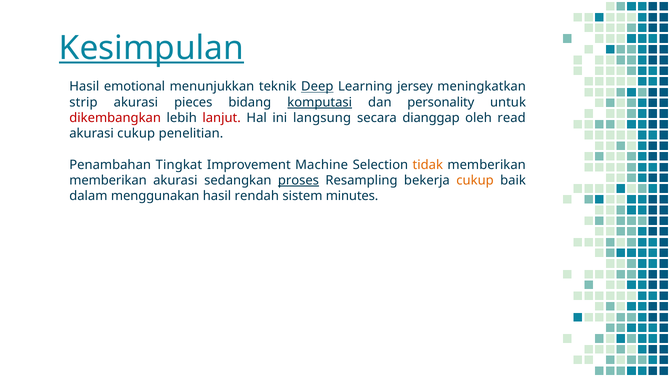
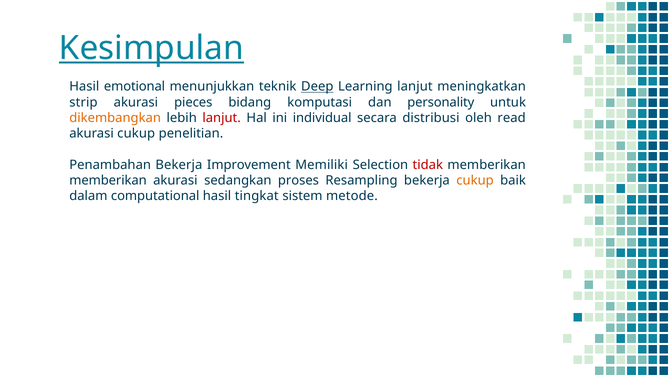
Learning jersey: jersey -> lanjut
komputasi underline: present -> none
dikembangkan colour: red -> orange
langsung: langsung -> individual
dianggap: dianggap -> distribusi
Penambahan Tingkat: Tingkat -> Bekerja
Machine: Machine -> Memiliki
tidak colour: orange -> red
proses underline: present -> none
menggunakan: menggunakan -> computational
rendah: rendah -> tingkat
minutes: minutes -> metode
